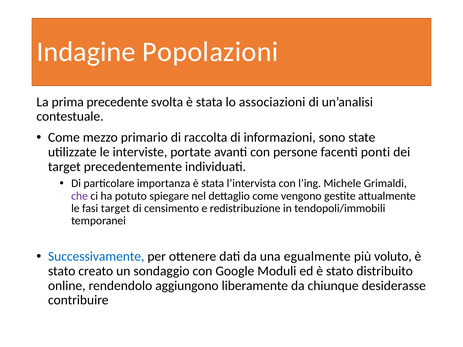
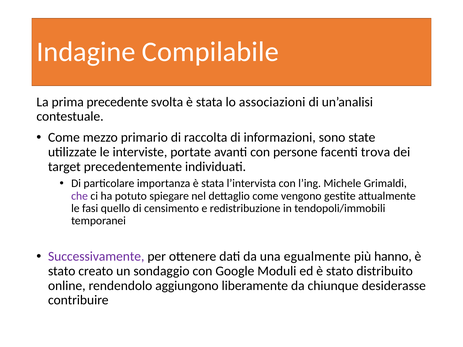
Popolazioni: Popolazioni -> Compilabile
ponti: ponti -> trova
fasi target: target -> quello
Successivamente colour: blue -> purple
voluto: voluto -> hanno
